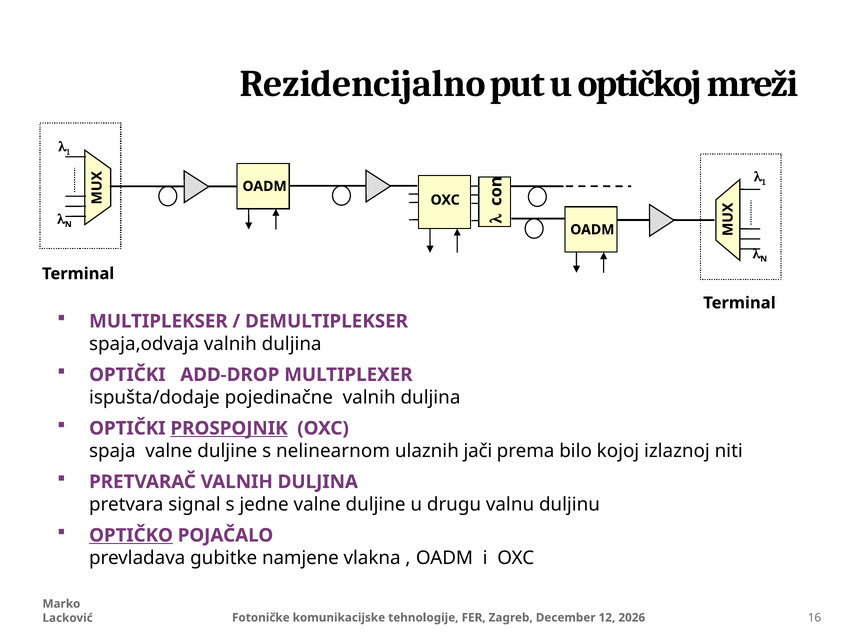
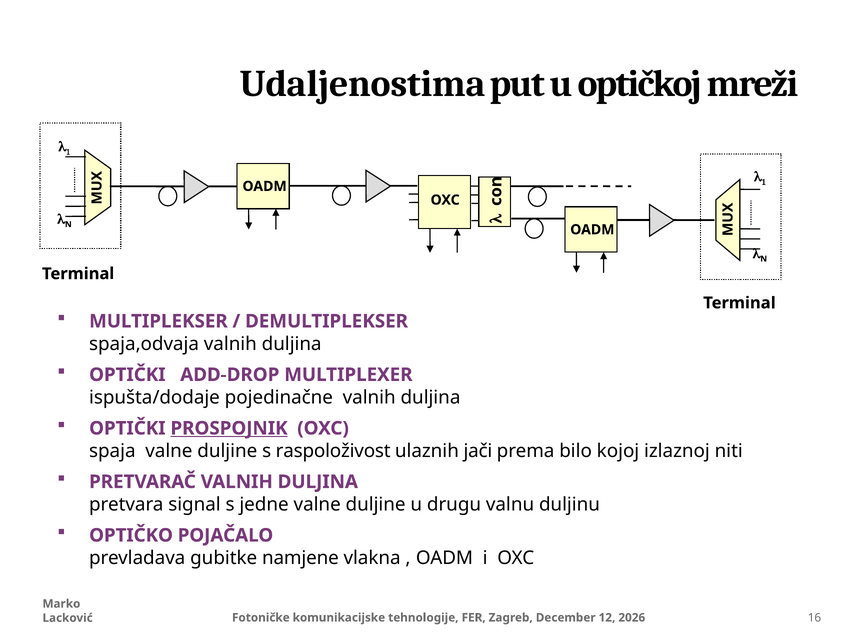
Rezidencijalno: Rezidencijalno -> Udaljenostima
nelinearnom: nelinearnom -> raspoloživost
OPTIČKO underline: present -> none
